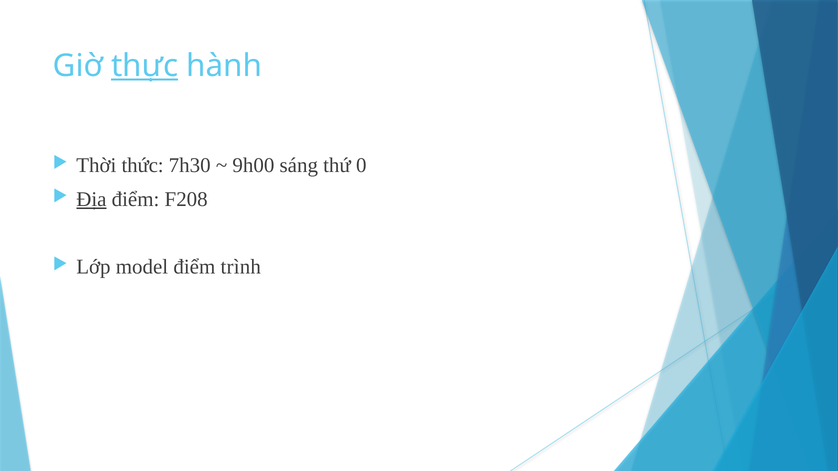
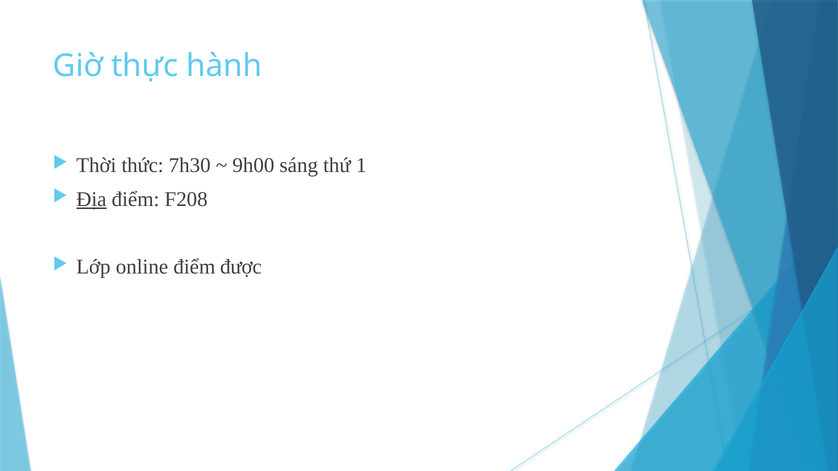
thực underline: present -> none
0: 0 -> 1
model: model -> online
trình: trình -> được
